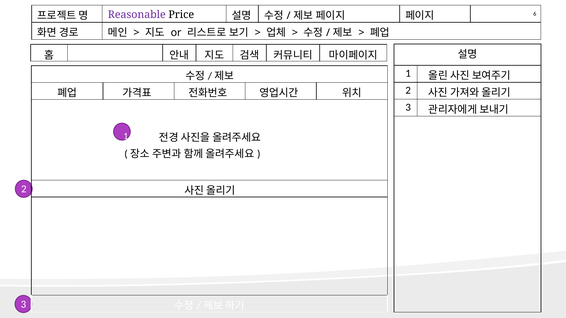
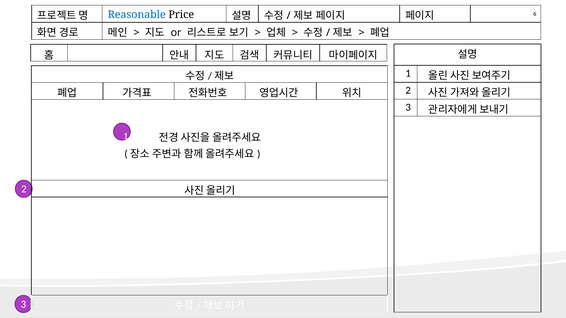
Reasonable colour: purple -> blue
